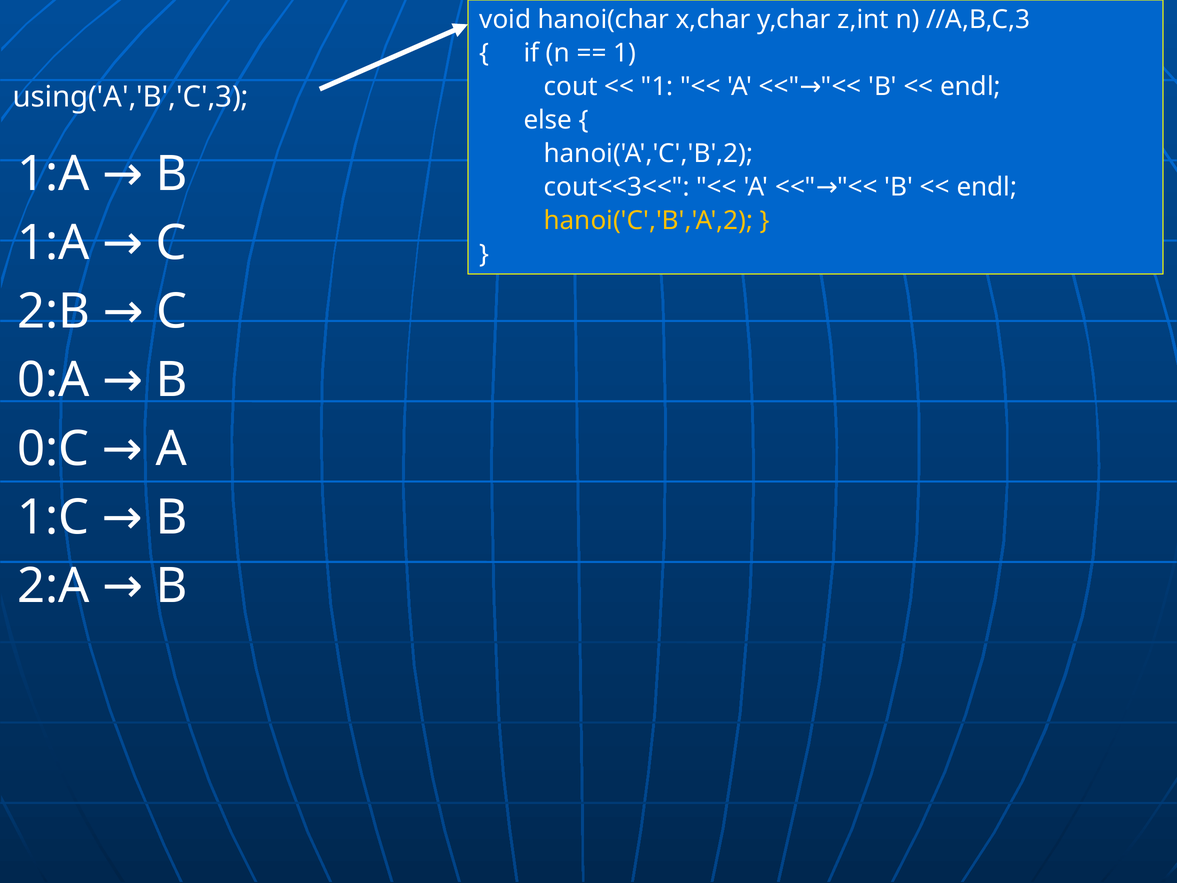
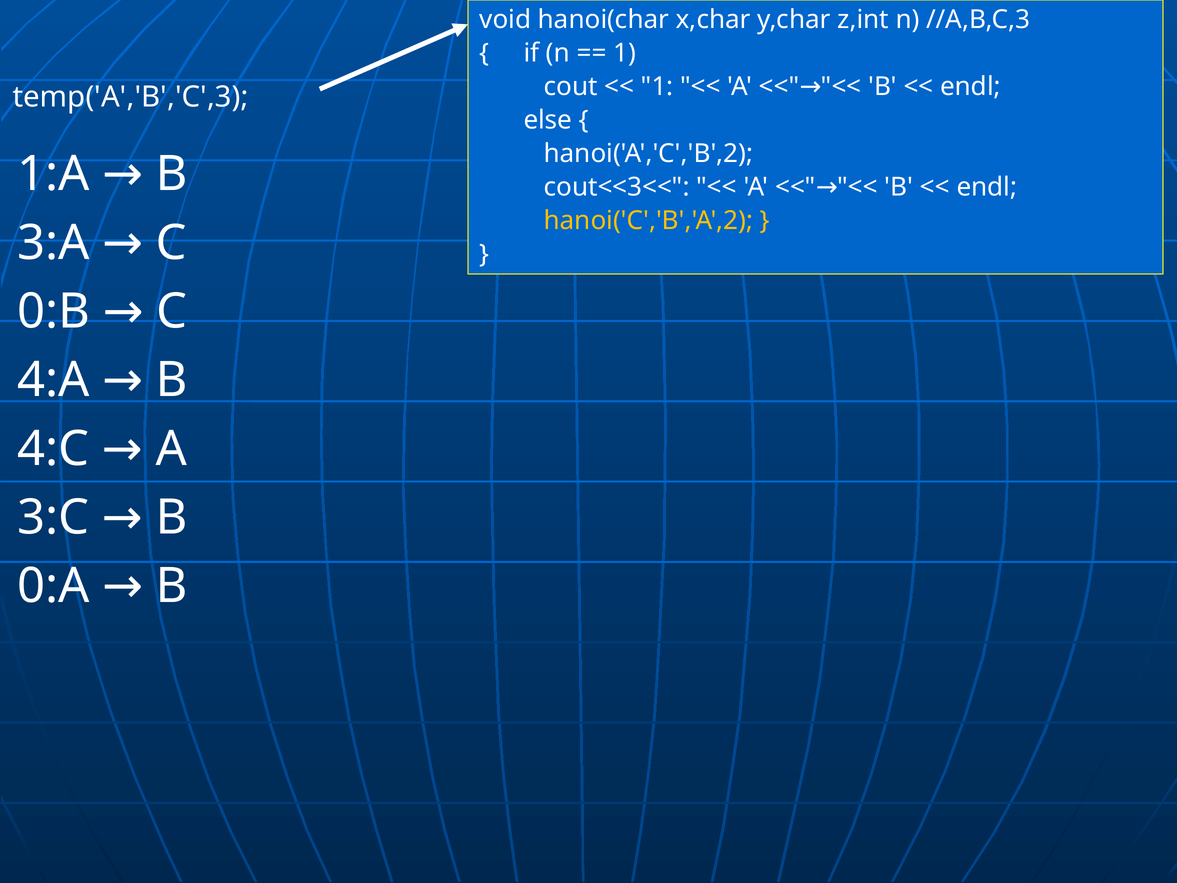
using('A','B','C',3: using('A','B','C',3 -> temp('A','B','C',3
1:A at (53, 243): 1:A -> 3:A
2:B: 2:B -> 0:B
0:A: 0:A -> 4:A
0:C: 0:C -> 4:C
1:C: 1:C -> 3:C
2:A: 2:A -> 0:A
